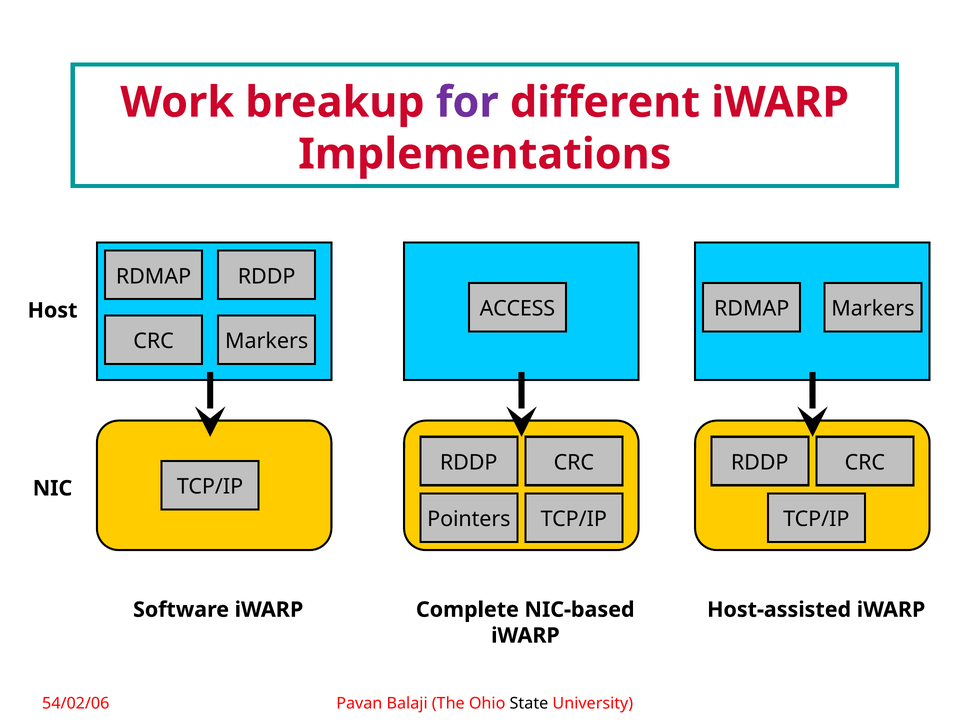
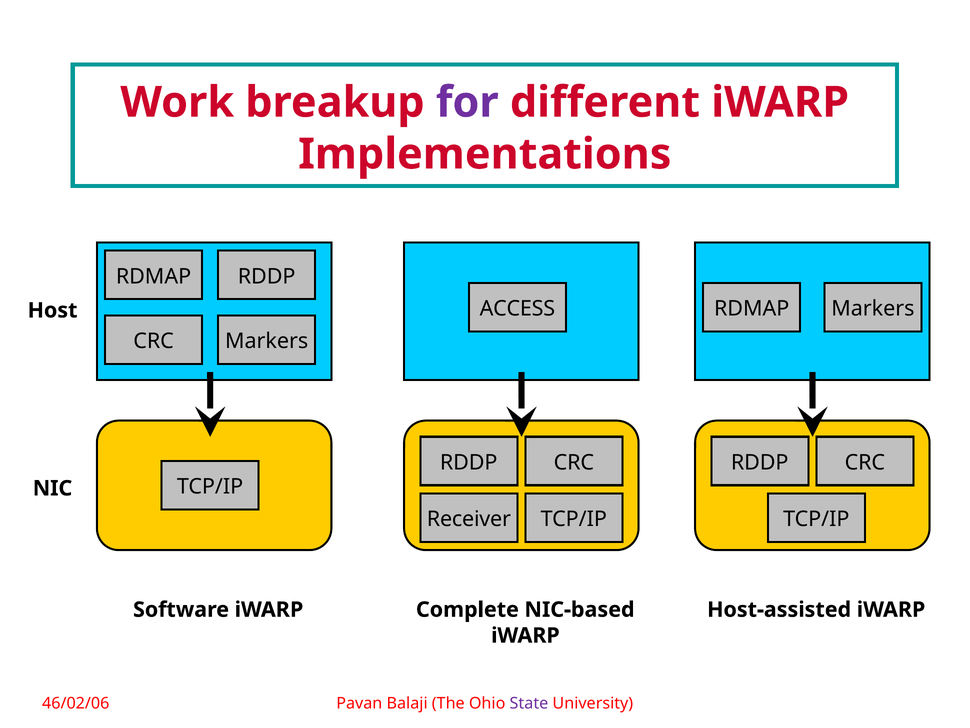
Pointers: Pointers -> Receiver
54/02/06: 54/02/06 -> 46/02/06
State colour: black -> purple
